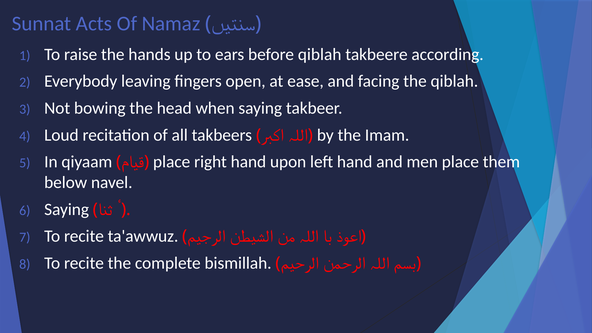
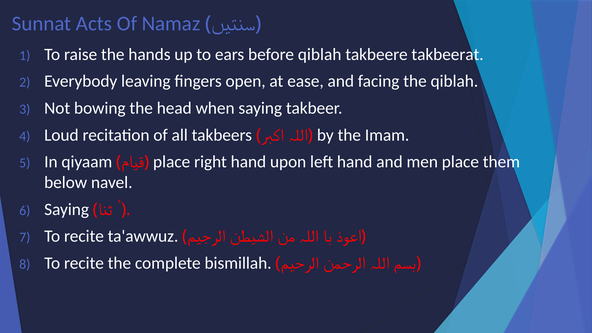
according: according -> takbeerat
